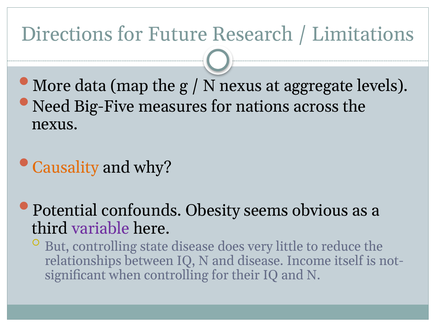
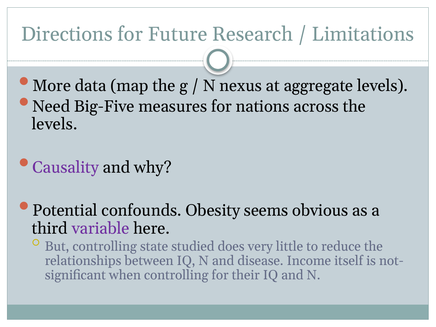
nexus at (55, 124): nexus -> levels
Causality colour: orange -> purple
state disease: disease -> studied
